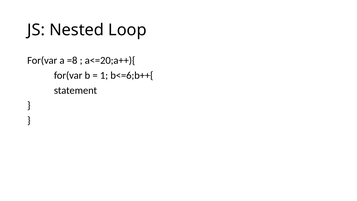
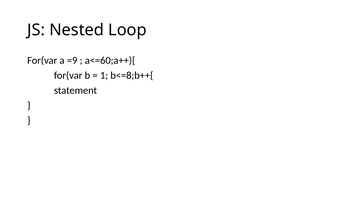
=8: =8 -> =9
a<=20;a++){: a<=20;a++){ -> a<=60;a++){
b<=6;b++{: b<=6;b++{ -> b<=8;b++{
